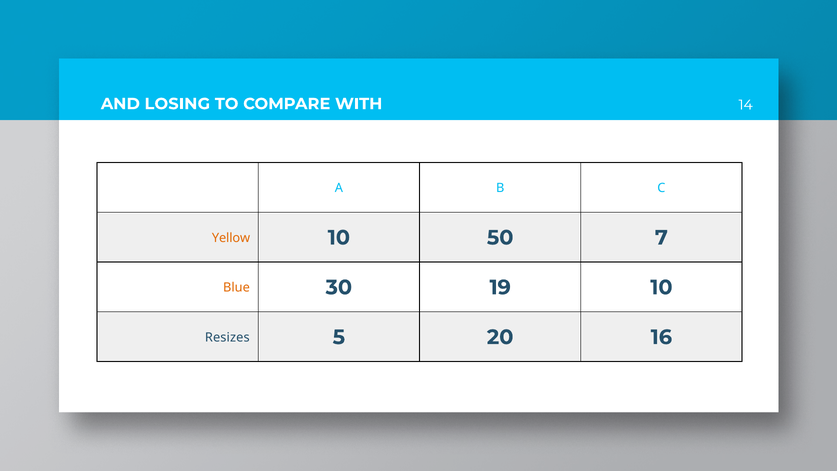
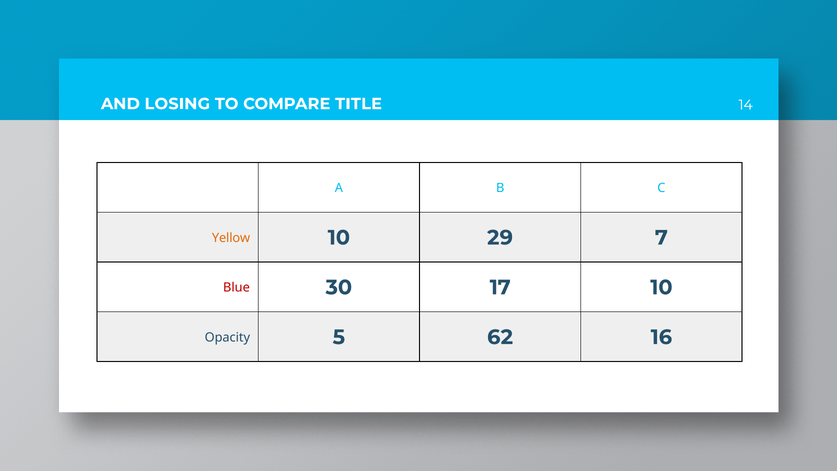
WITH: WITH -> TITLE
50: 50 -> 29
Blue colour: orange -> red
19: 19 -> 17
Resizes: Resizes -> Opacity
20: 20 -> 62
